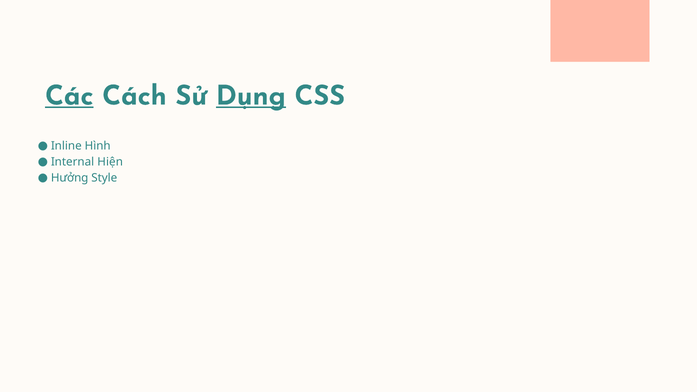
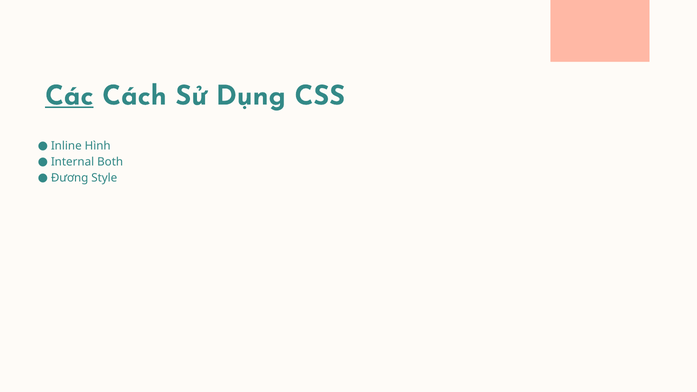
Dụng underline: present -> none
Hiện: Hiện -> Both
Hưởng: Hưởng -> Đương
